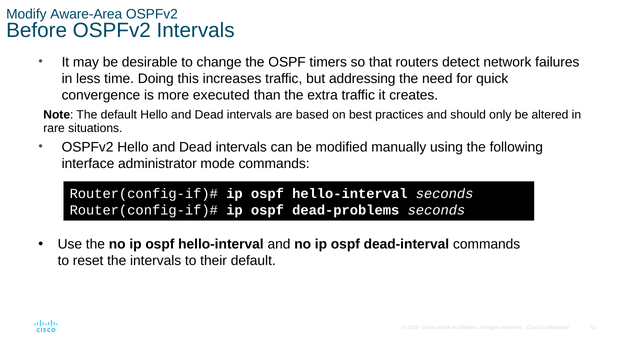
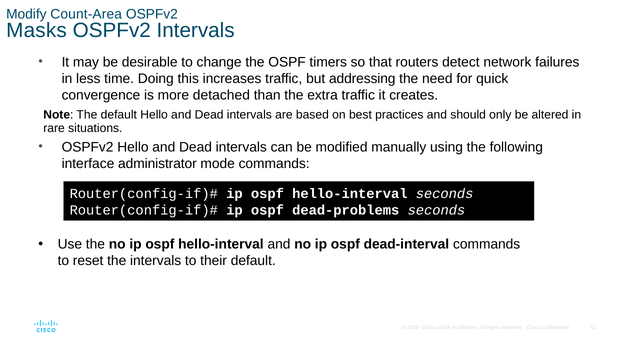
Aware-Area: Aware-Area -> Count-Area
Before: Before -> Masks
executed: executed -> detached
